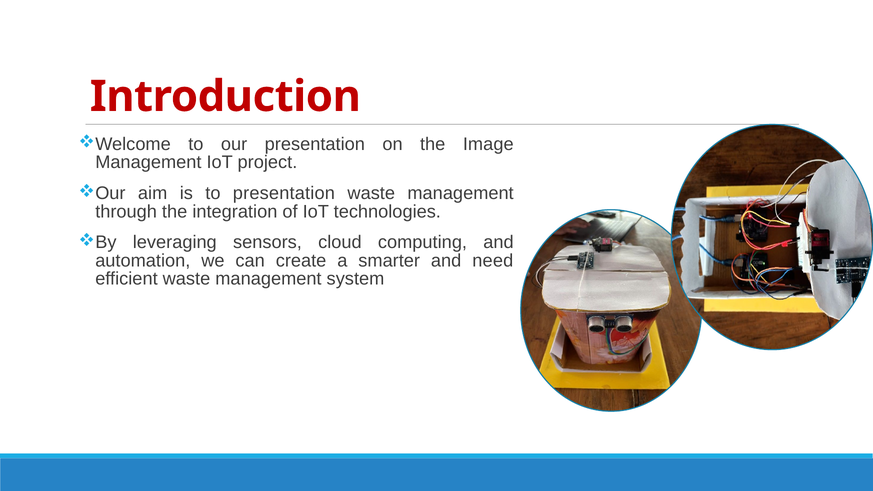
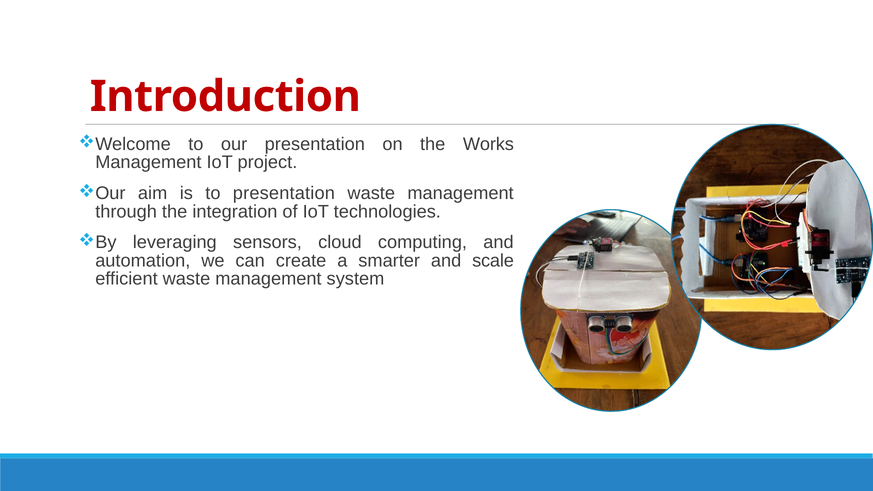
Image: Image -> Works
need: need -> scale
